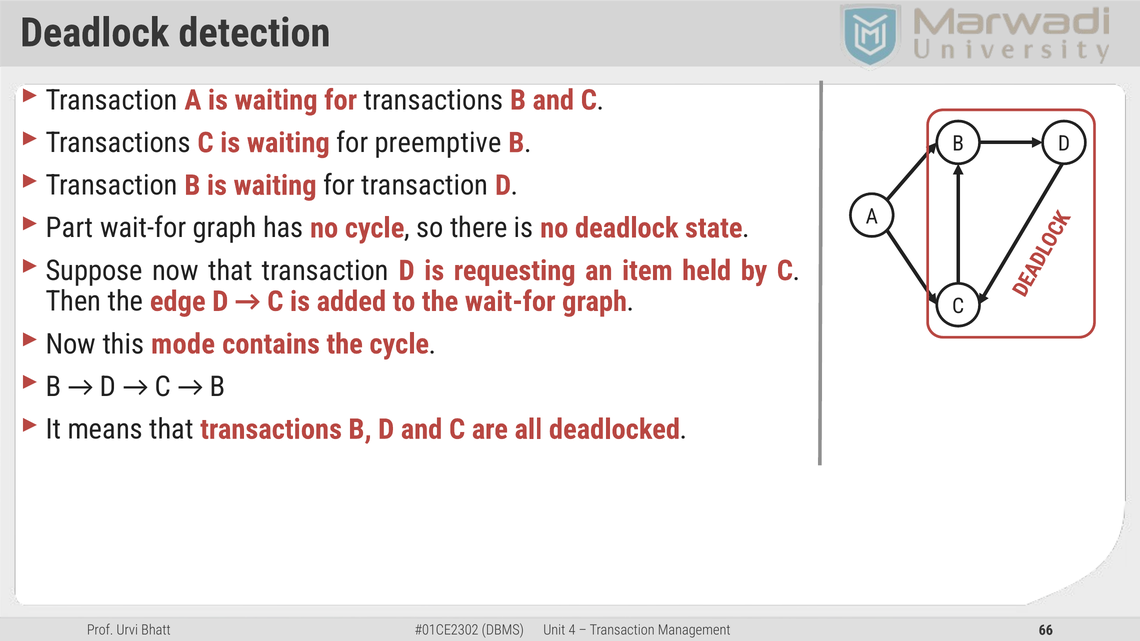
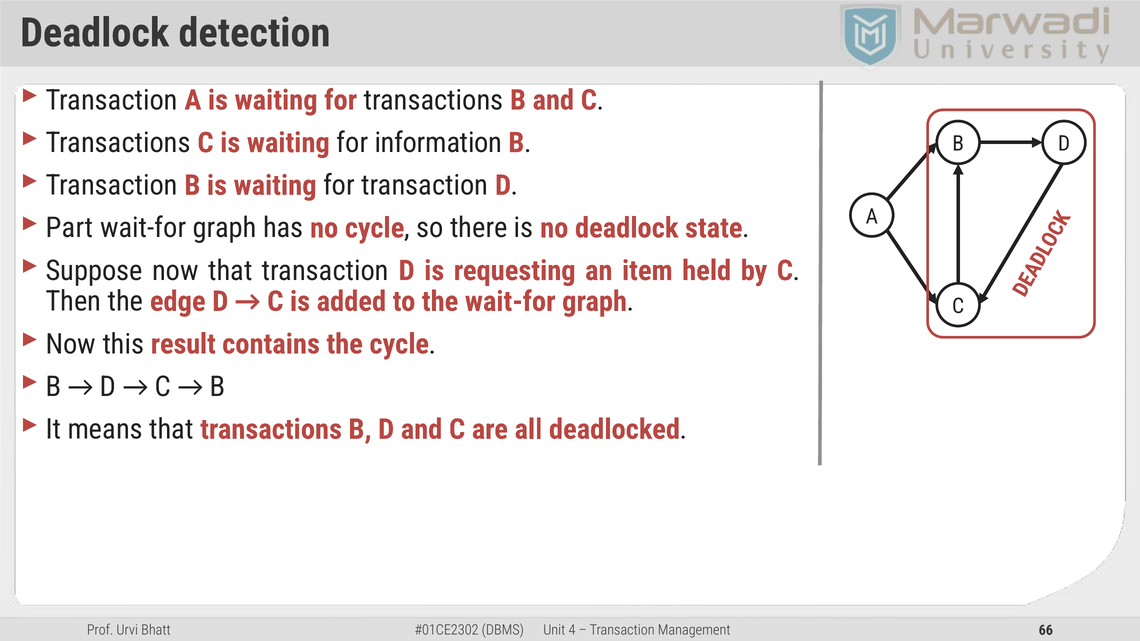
preemptive: preemptive -> information
mode: mode -> result
